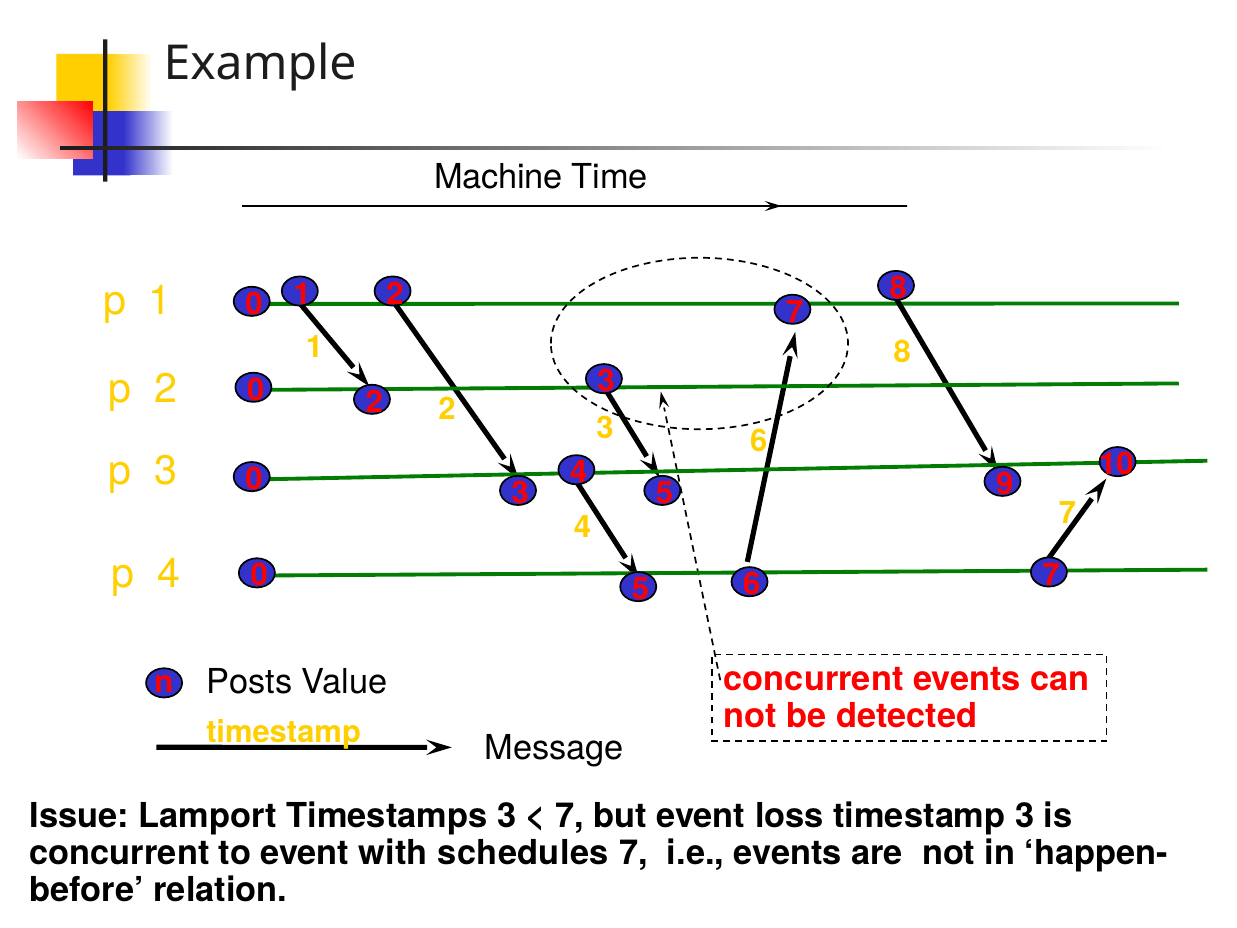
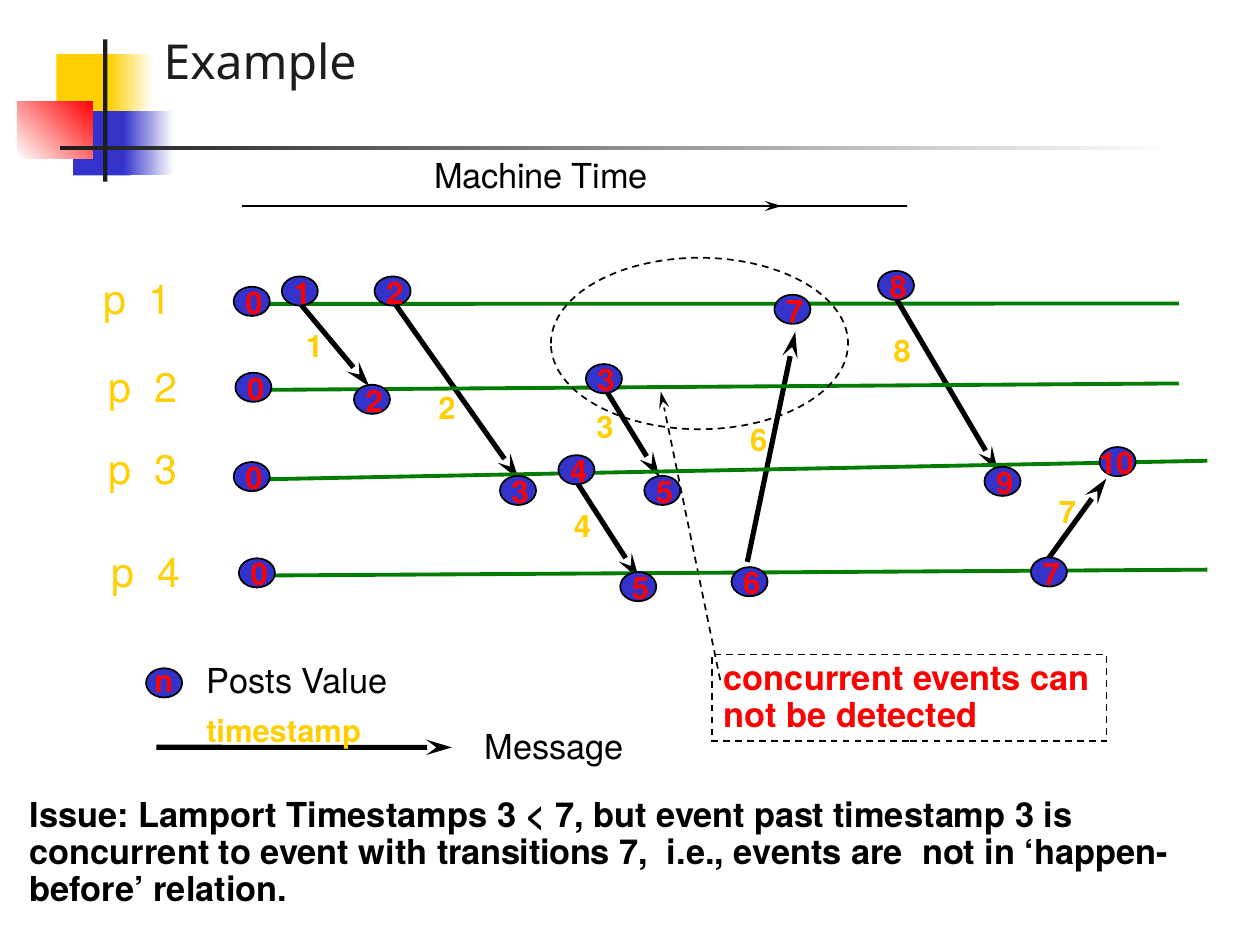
loss: loss -> past
schedules: schedules -> transitions
